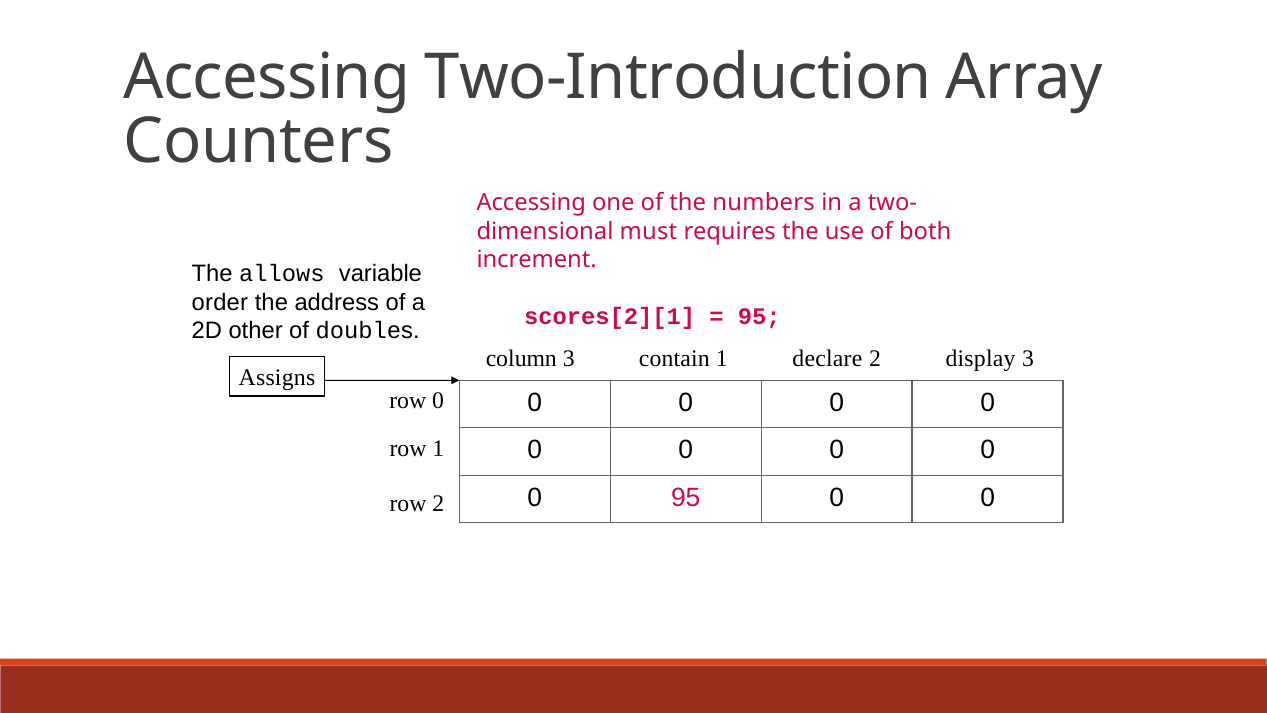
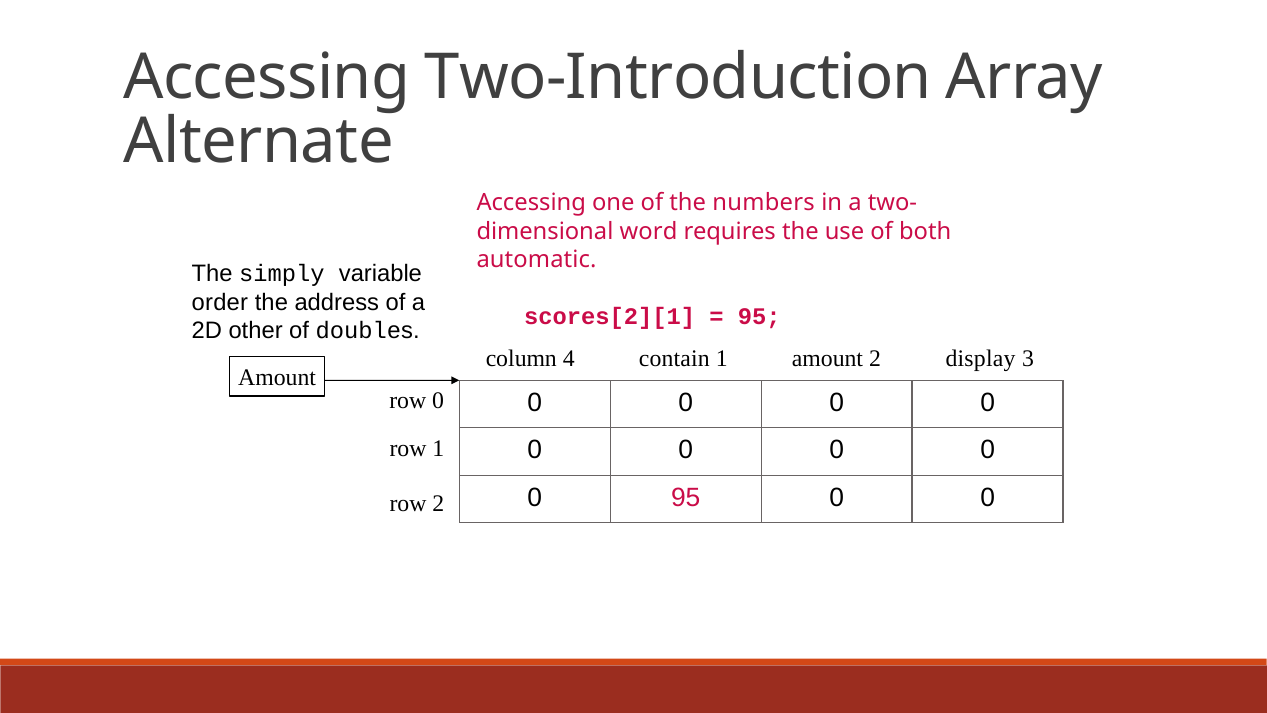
Counters: Counters -> Alternate
must: must -> word
increment: increment -> automatic
allows: allows -> simply
column 3: 3 -> 4
1 declare: declare -> amount
Assigns at (277, 378): Assigns -> Amount
